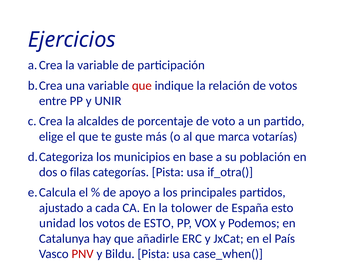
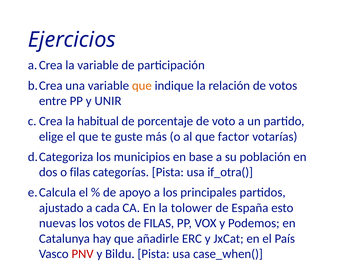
que at (142, 85) colour: red -> orange
alcaldes: alcaldes -> habitual
marca: marca -> factor
unidad: unidad -> nuevas
de ESTO: ESTO -> FILAS
